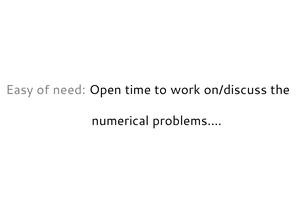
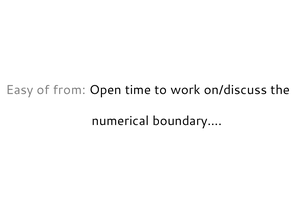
need: need -> from
problems…: problems… -> boundary…
